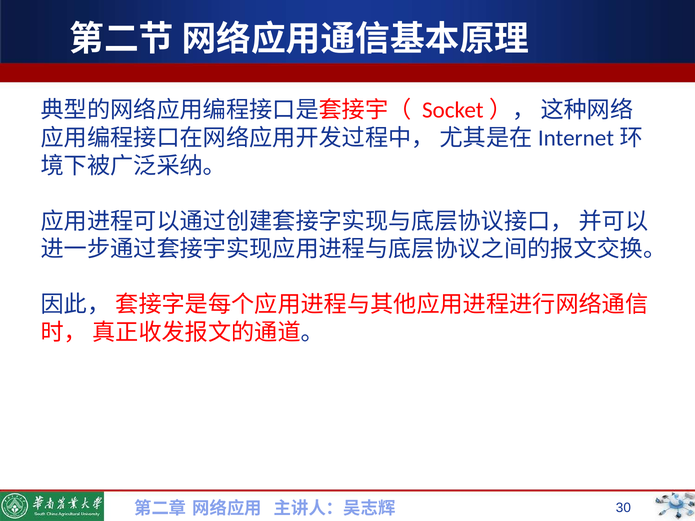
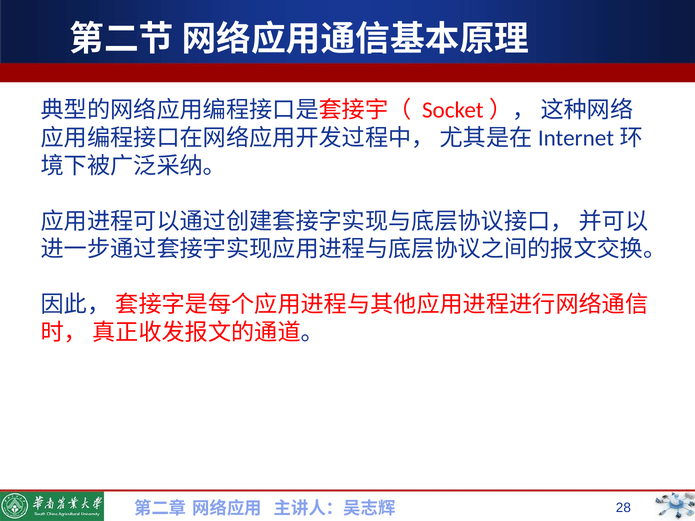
30: 30 -> 28
